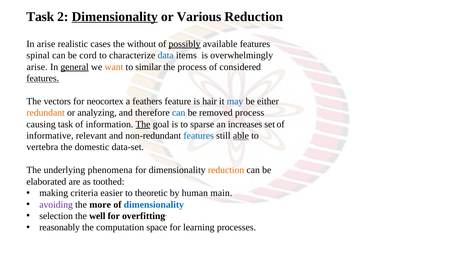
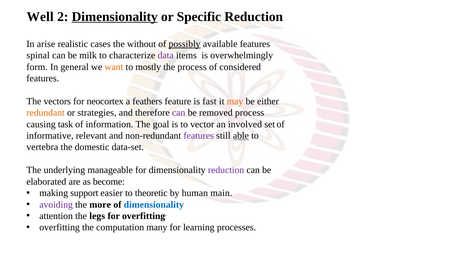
Task at (40, 17): Task -> Well
Various: Various -> Specific
cord: cord -> milk
data colour: blue -> purple
arise at (37, 67): arise -> form
general underline: present -> none
similar: similar -> mostly
features at (43, 78) underline: present -> none
hair: hair -> fast
may colour: blue -> orange
analyzing: analyzing -> strategies
can at (179, 113) colour: blue -> purple
The at (143, 124) underline: present -> none
sparse: sparse -> vector
increases: increases -> involved
features at (199, 136) colour: blue -> purple
phenomena: phenomena -> manageable
reduction at (226, 170) colour: orange -> purple
toothed: toothed -> become
criteria: criteria -> support
selection: selection -> attention
well: well -> legs
reasonably at (60, 228): reasonably -> overfitting
space: space -> many
